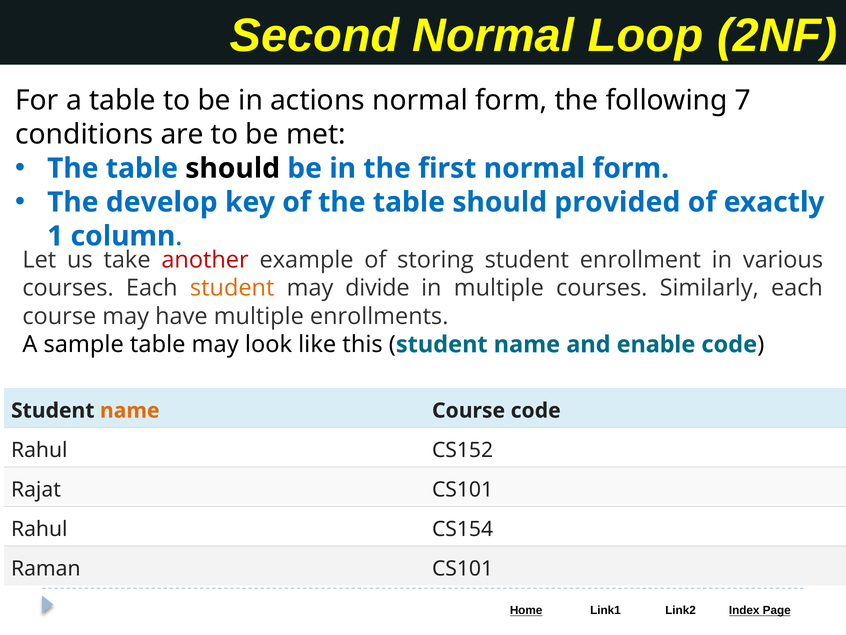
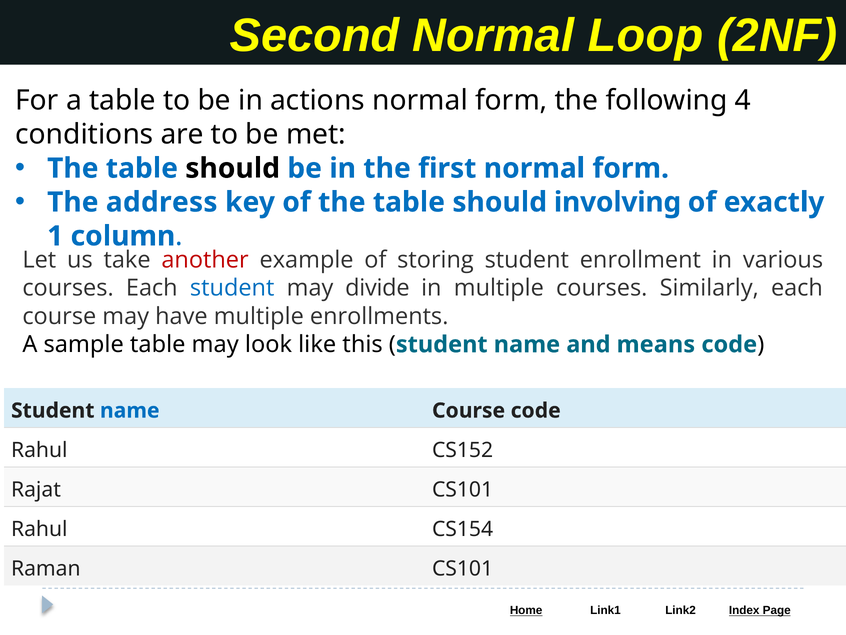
7: 7 -> 4
develop: develop -> address
provided: provided -> involving
student at (232, 288) colour: orange -> blue
enable: enable -> means
name at (130, 410) colour: orange -> blue
